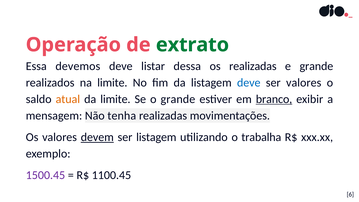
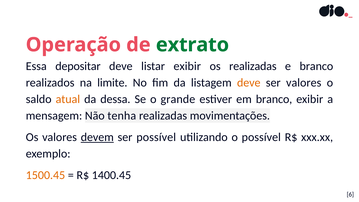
devemos: devemos -> depositar
listar dessa: dessa -> exibir
e grande: grande -> branco
deve at (249, 83) colour: blue -> orange
da limite: limite -> dessa
branco at (274, 99) underline: present -> none
ser listagem: listagem -> possível
o trabalha: trabalha -> possível
1500.45 colour: purple -> orange
1100.45: 1100.45 -> 1400.45
